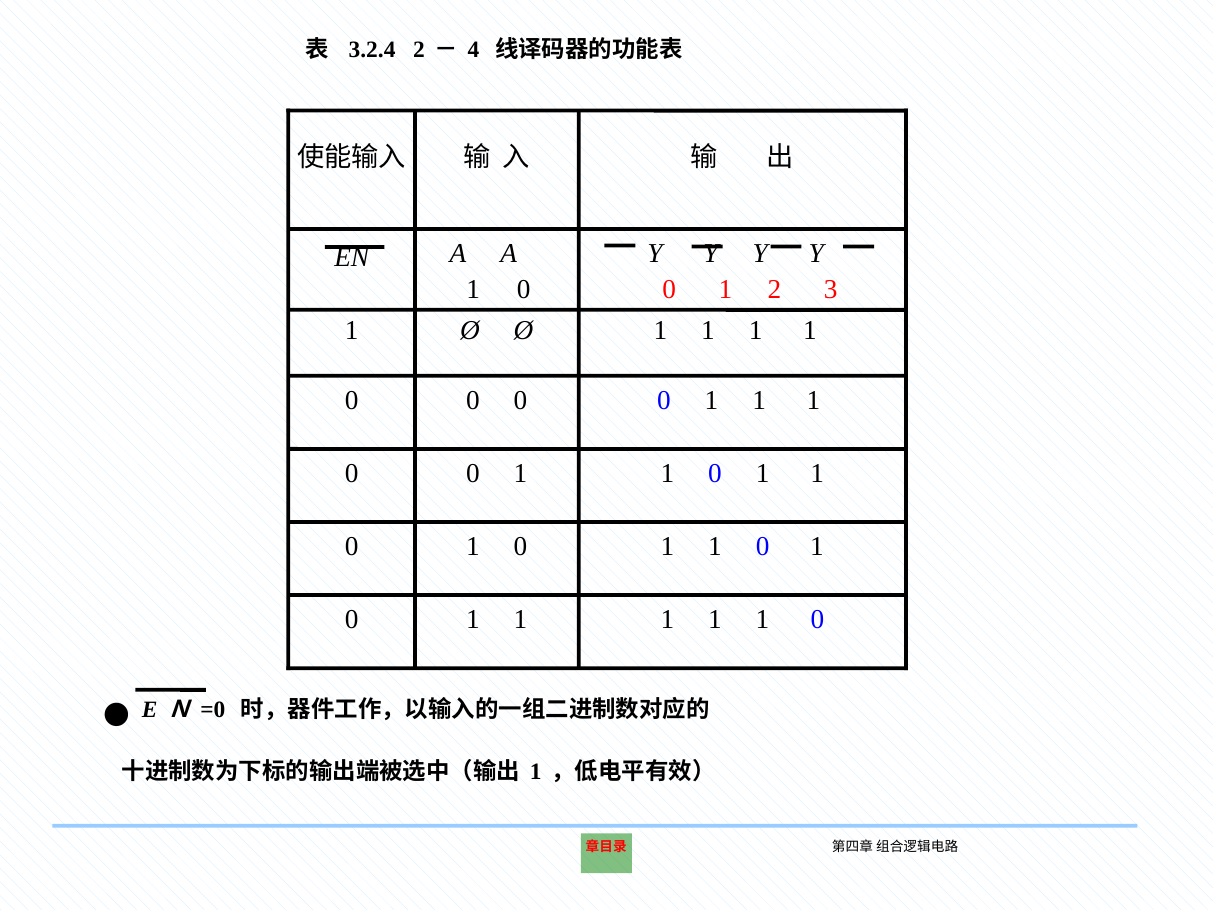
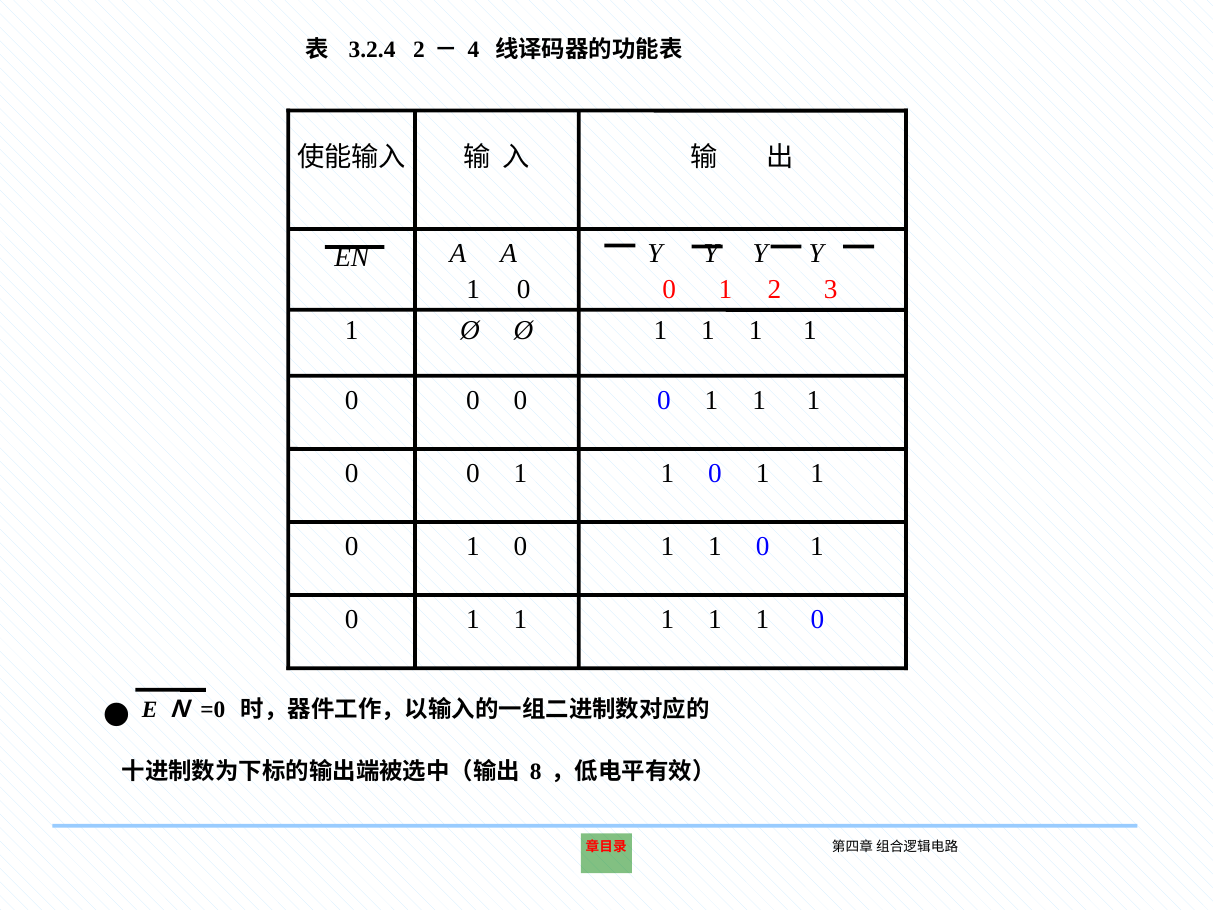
1 at (536, 771): 1 -> 8
